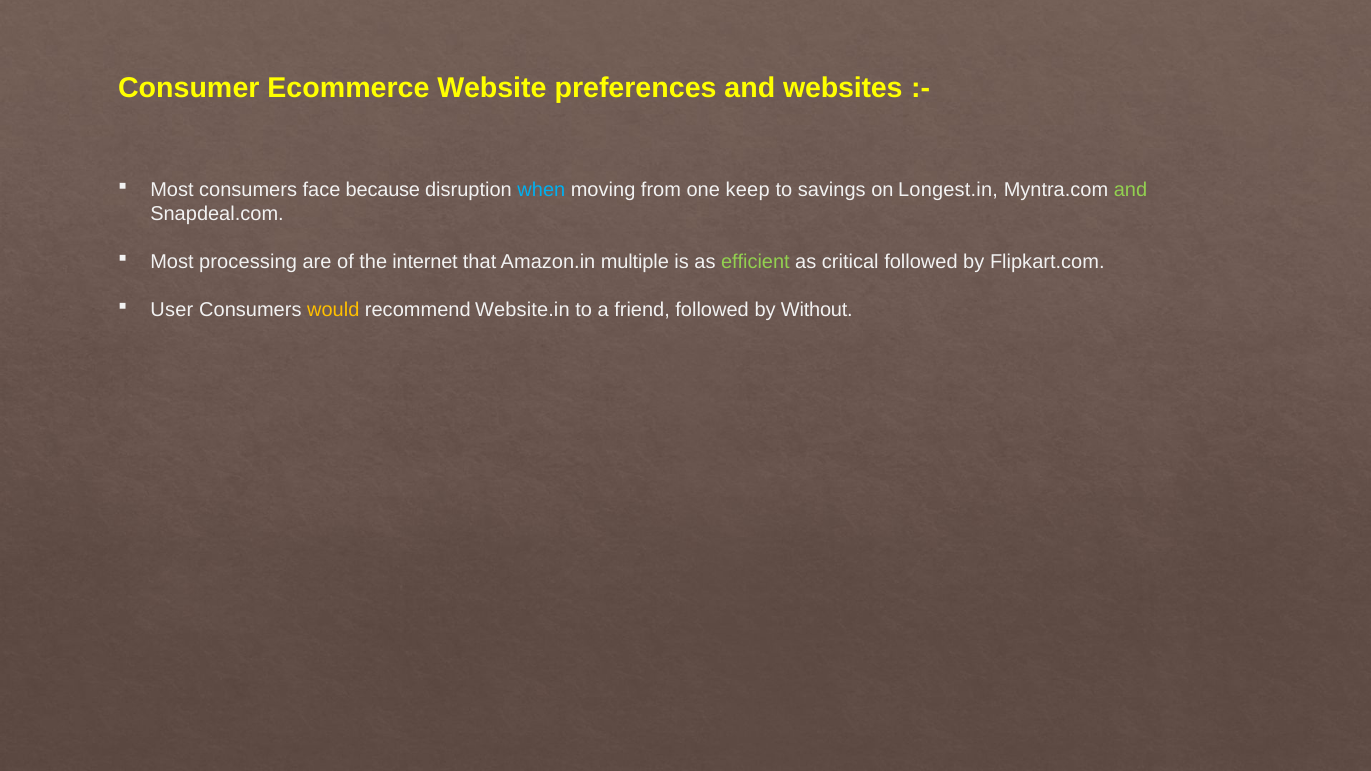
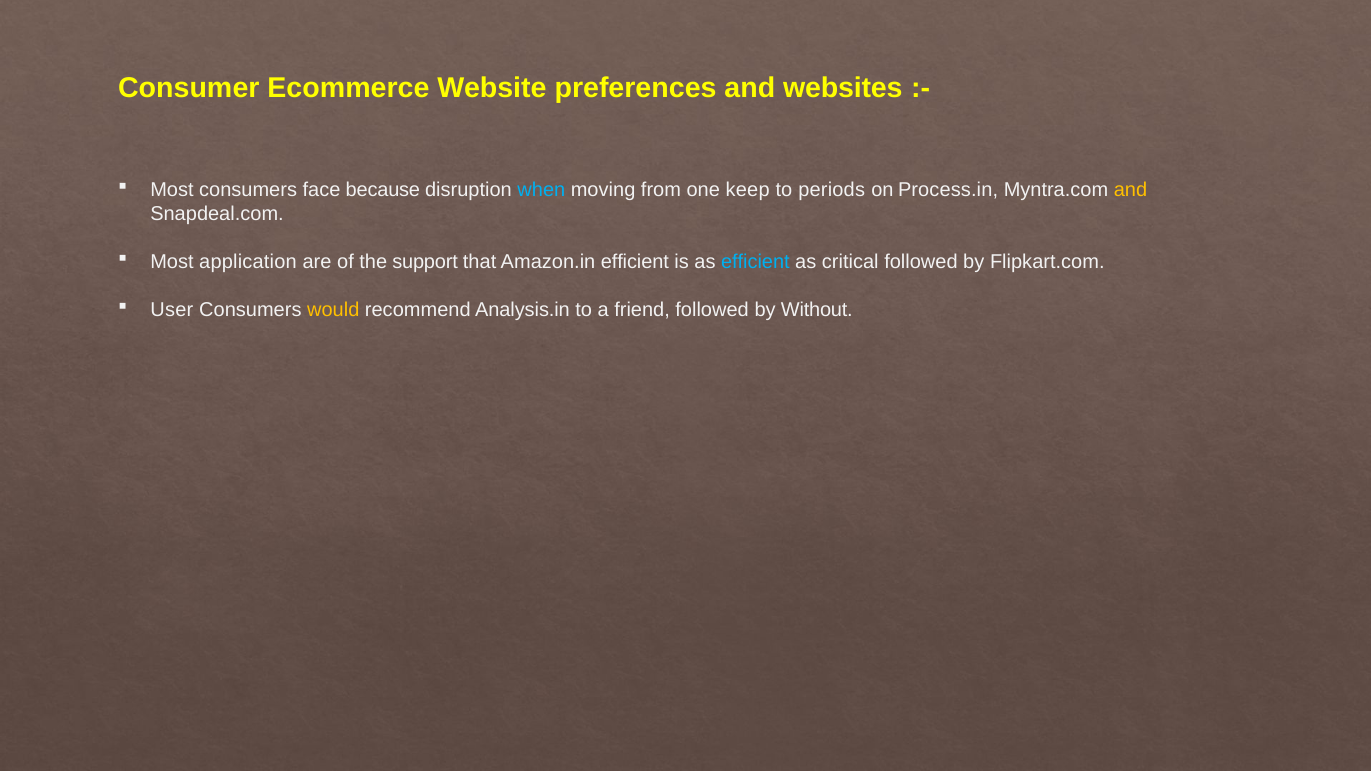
savings: savings -> periods
Longest.in: Longest.in -> Process.in
and at (1131, 190) colour: light green -> yellow
processing: processing -> application
internet: internet -> support
Amazon.in multiple: multiple -> efficient
efficient at (755, 262) colour: light green -> light blue
Website.in: Website.in -> Analysis.in
